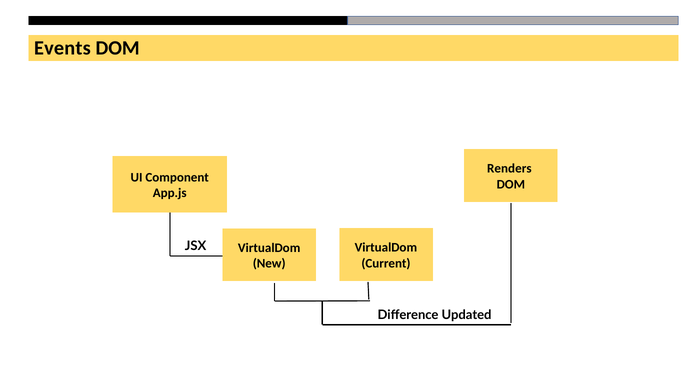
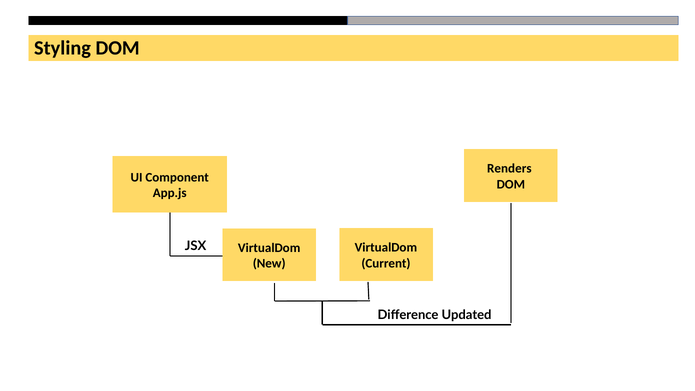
Events: Events -> Styling
